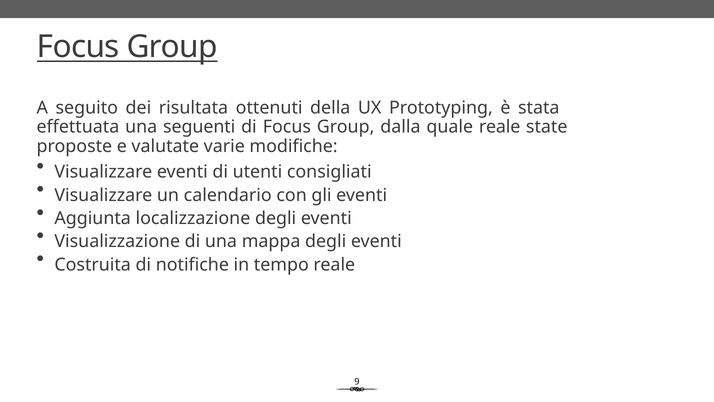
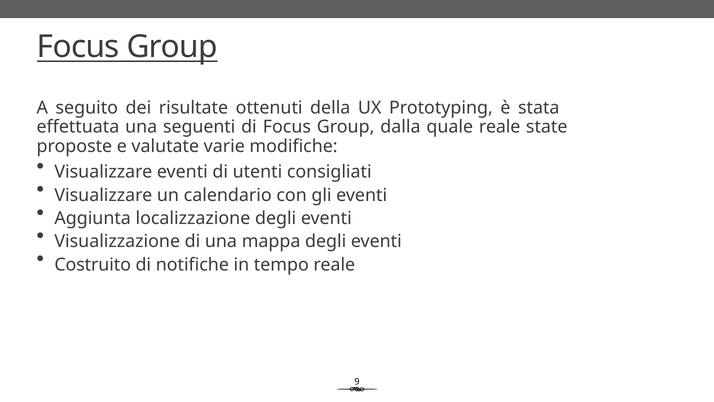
risultata: risultata -> risultate
Costruita: Costruita -> Costruito
